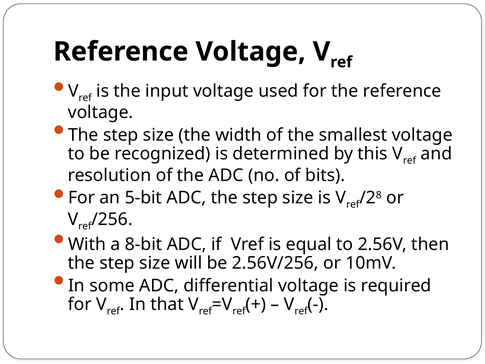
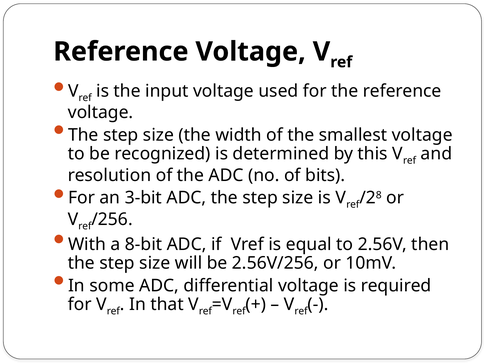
5-bit: 5-bit -> 3-bit
